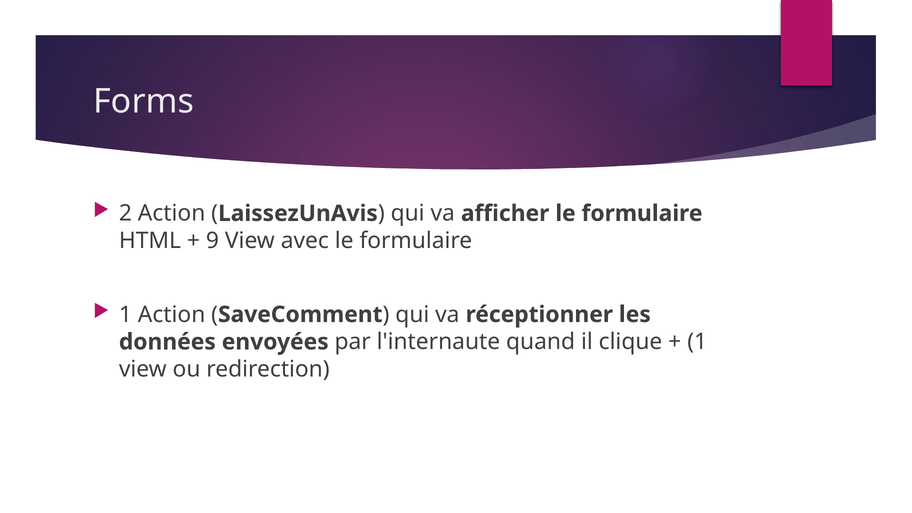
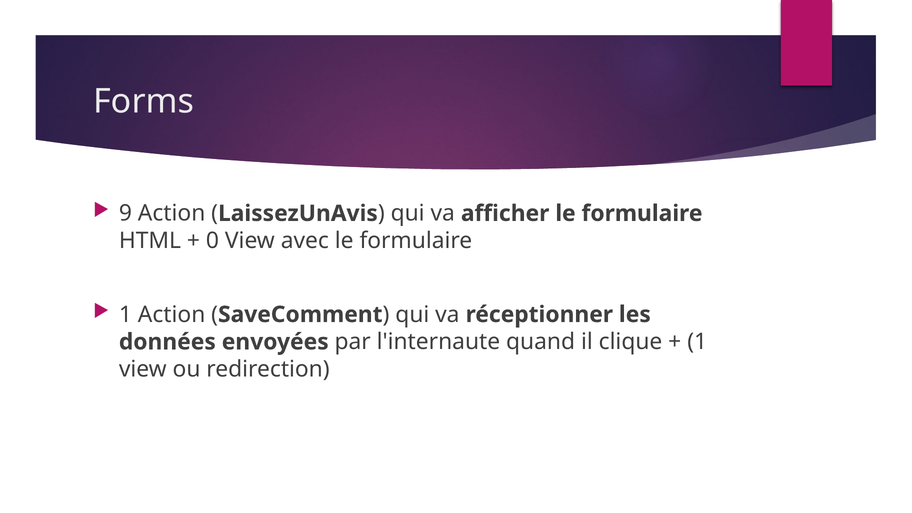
2: 2 -> 9
9: 9 -> 0
